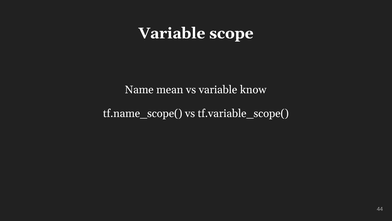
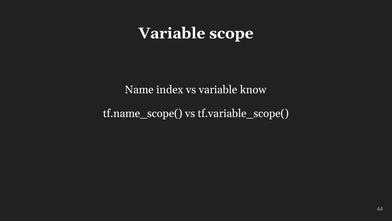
mean: mean -> index
